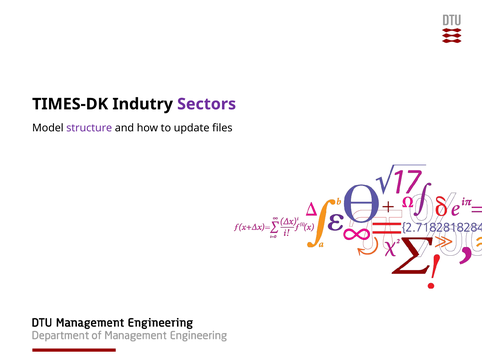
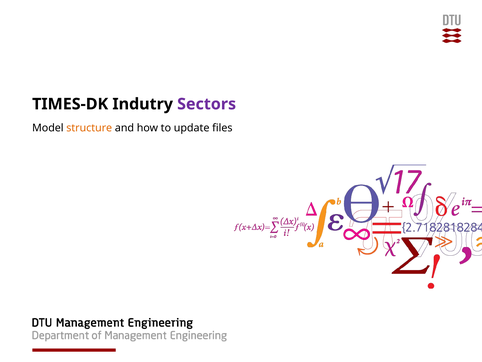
structure colour: purple -> orange
